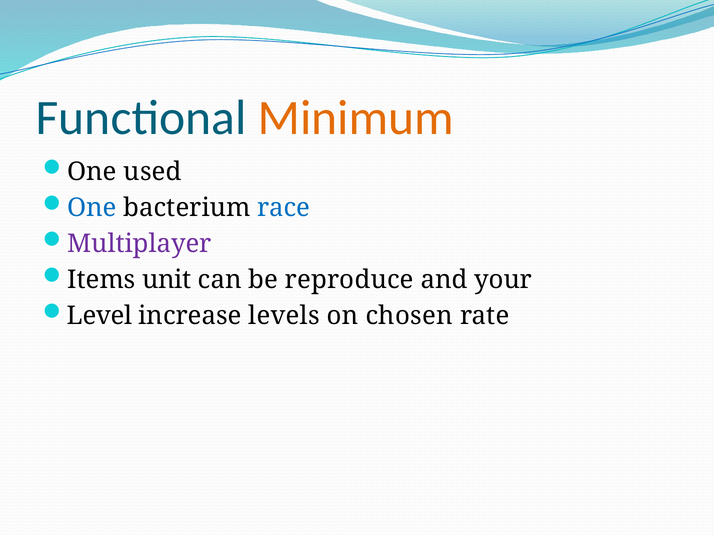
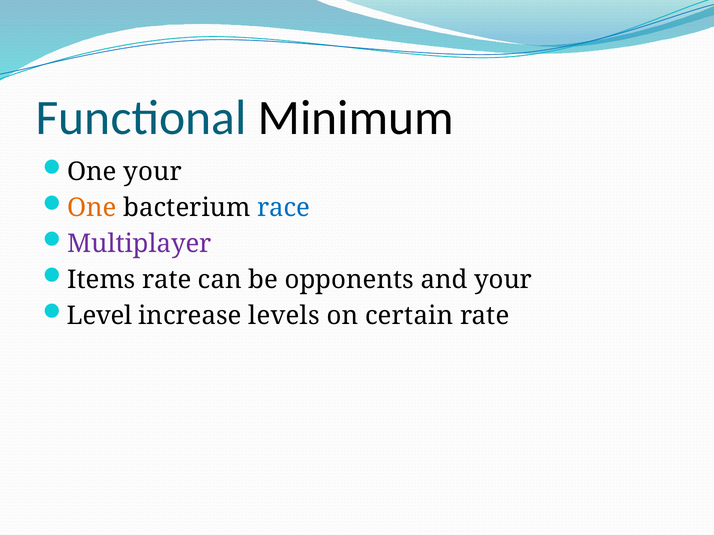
Minimum colour: orange -> black
One used: used -> your
One at (92, 208) colour: blue -> orange
Items unit: unit -> rate
reproduce: reproduce -> opponents
chosen: chosen -> certain
